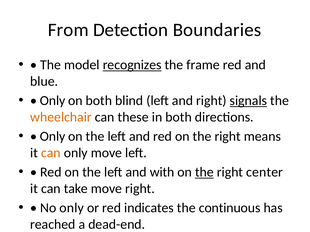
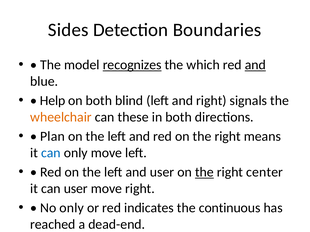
From: From -> Sides
frame: frame -> which
and at (255, 65) underline: none -> present
Only at (53, 101): Only -> Help
signals underline: present -> none
Only at (53, 137): Only -> Plan
can at (51, 153) colour: orange -> blue
and with: with -> user
can take: take -> user
